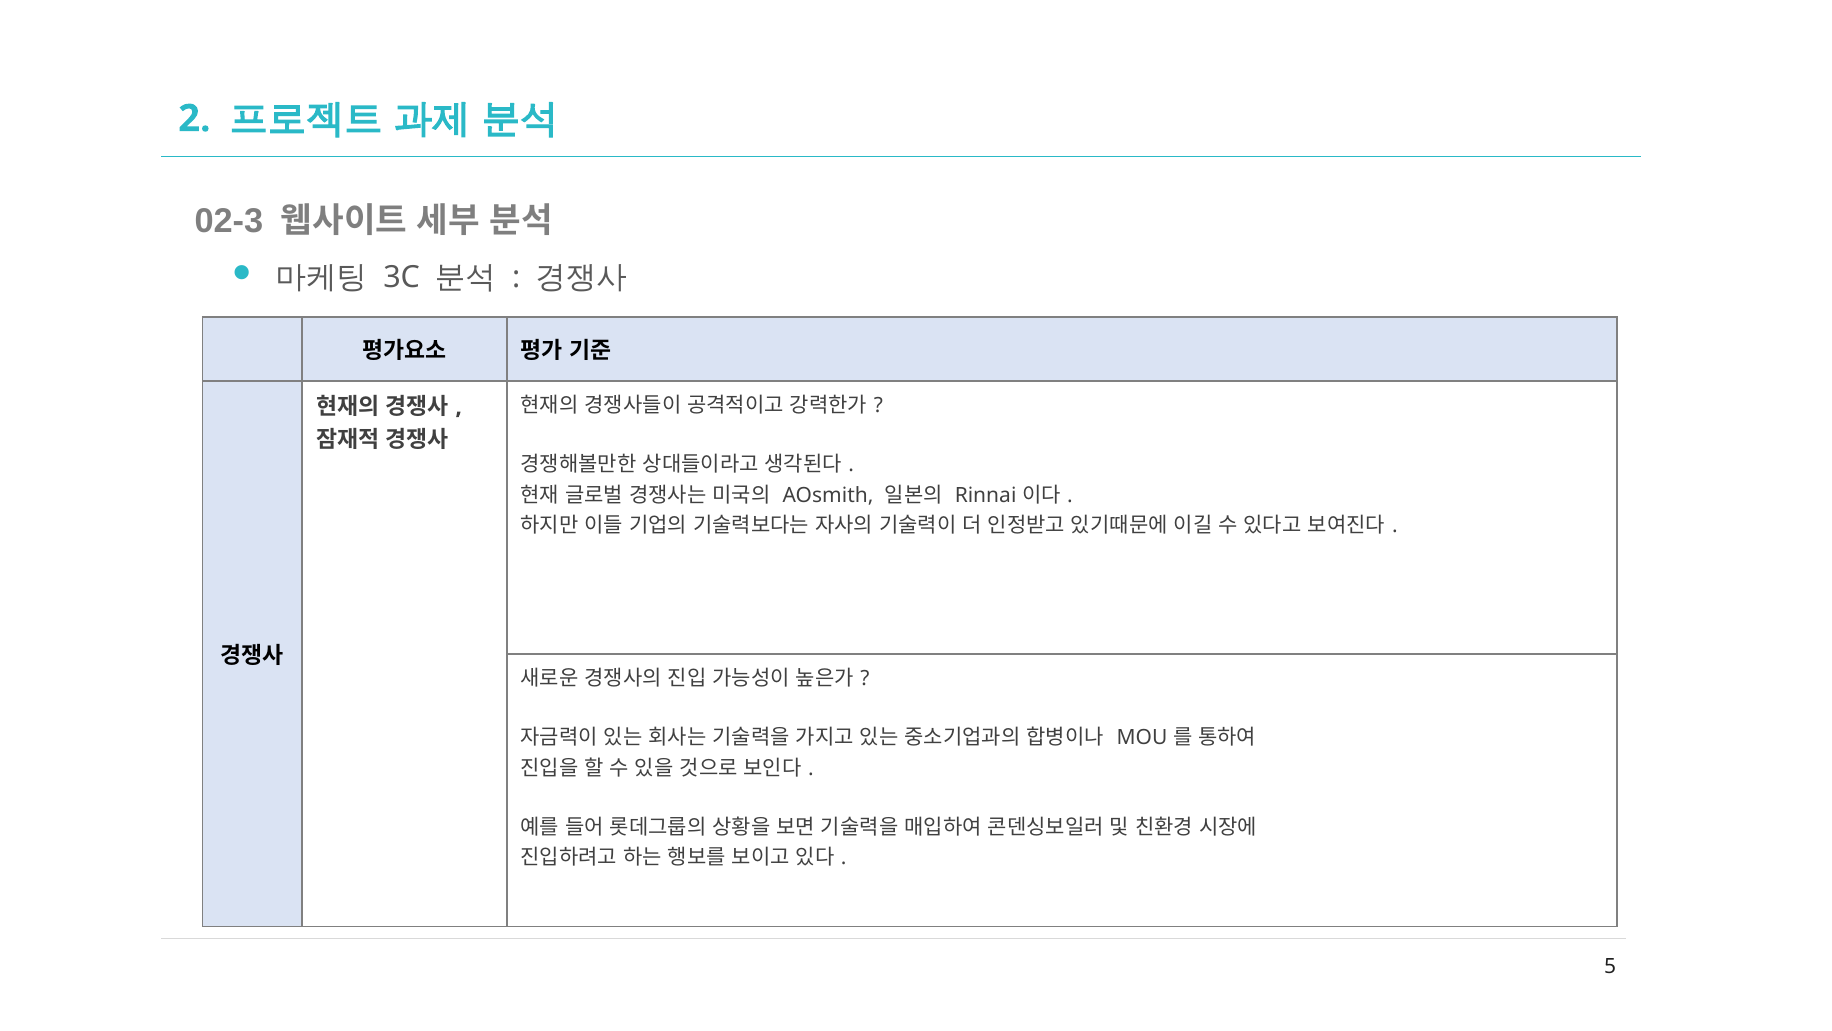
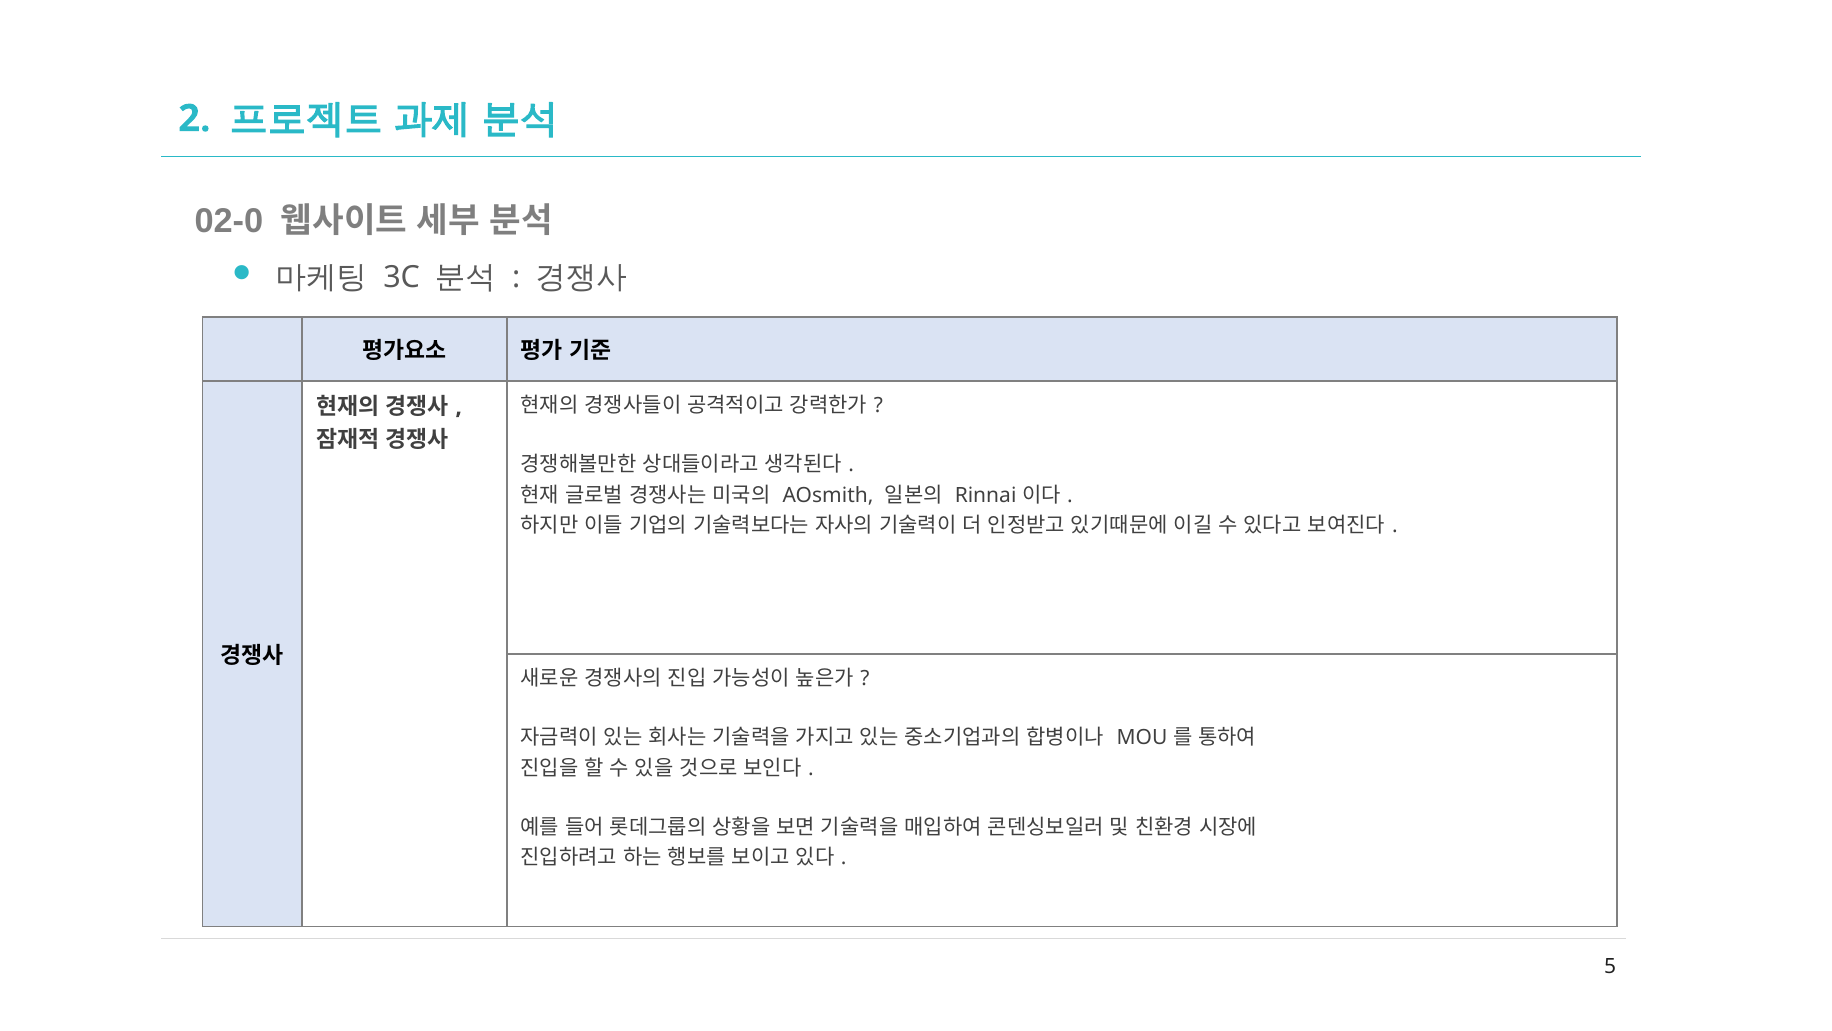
02-3: 02-3 -> 02-0
